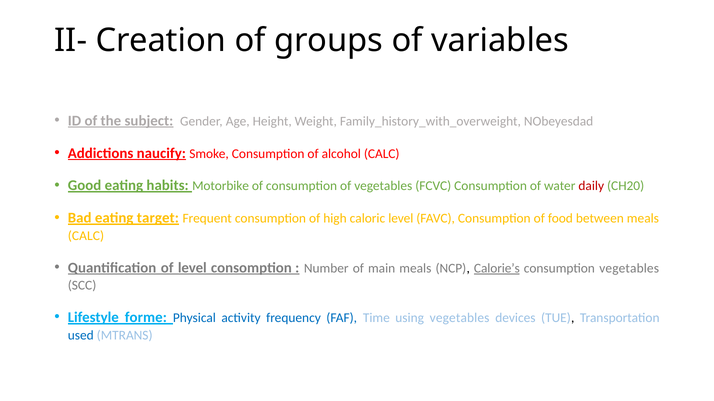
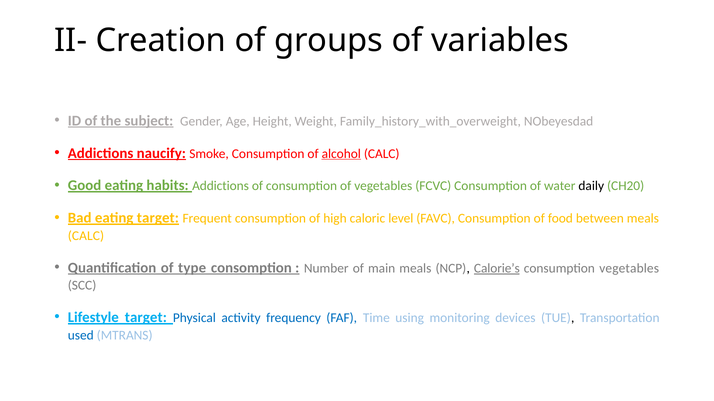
alcohol underline: none -> present
habits Motorbike: Motorbike -> Addictions
daily colour: red -> black
of level: level -> type
Lifestyle forme: forme -> target
using vegetables: vegetables -> monitoring
